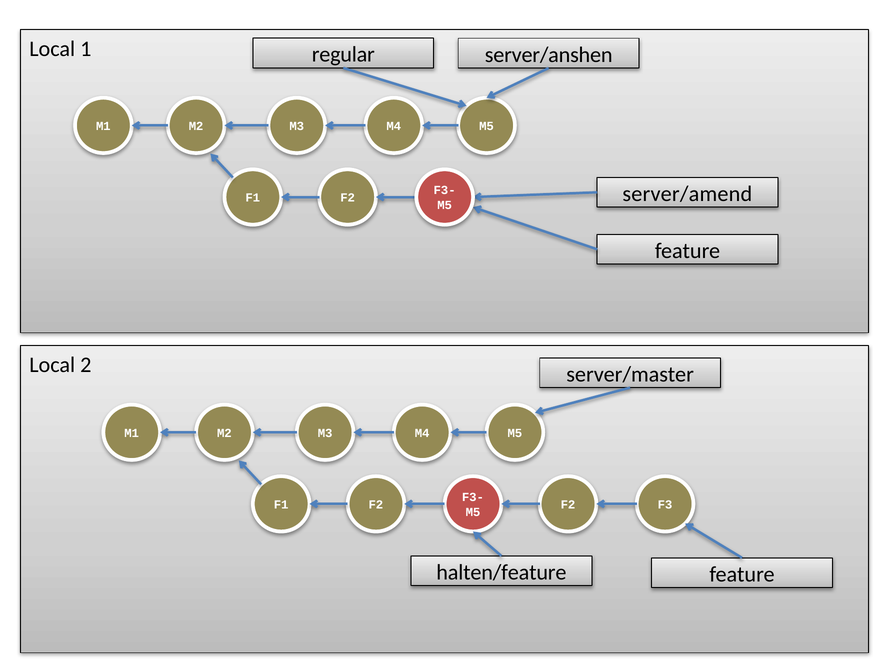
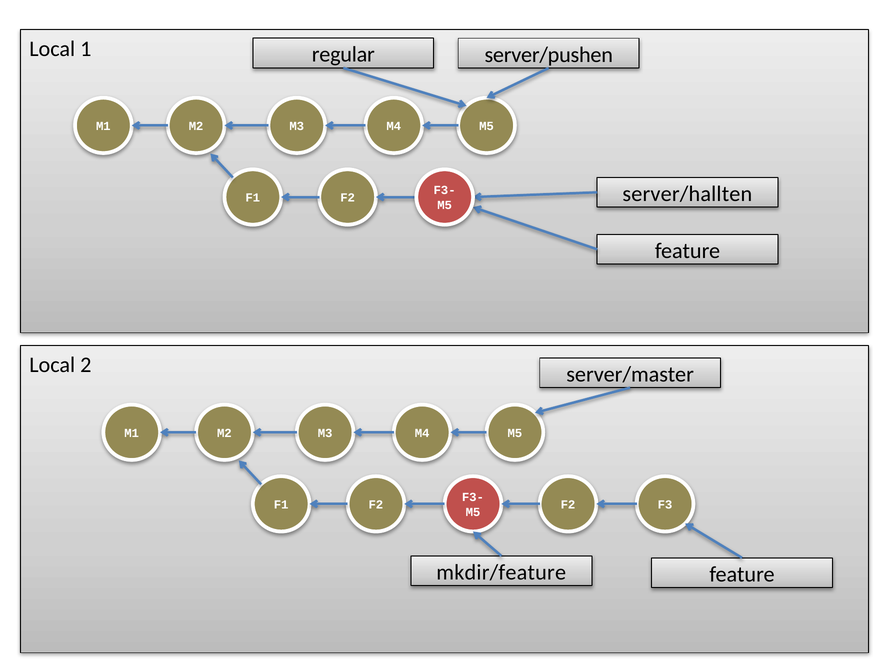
server/anshen: server/anshen -> server/pushen
server/amend: server/amend -> server/hallten
halten/feature: halten/feature -> mkdir/feature
